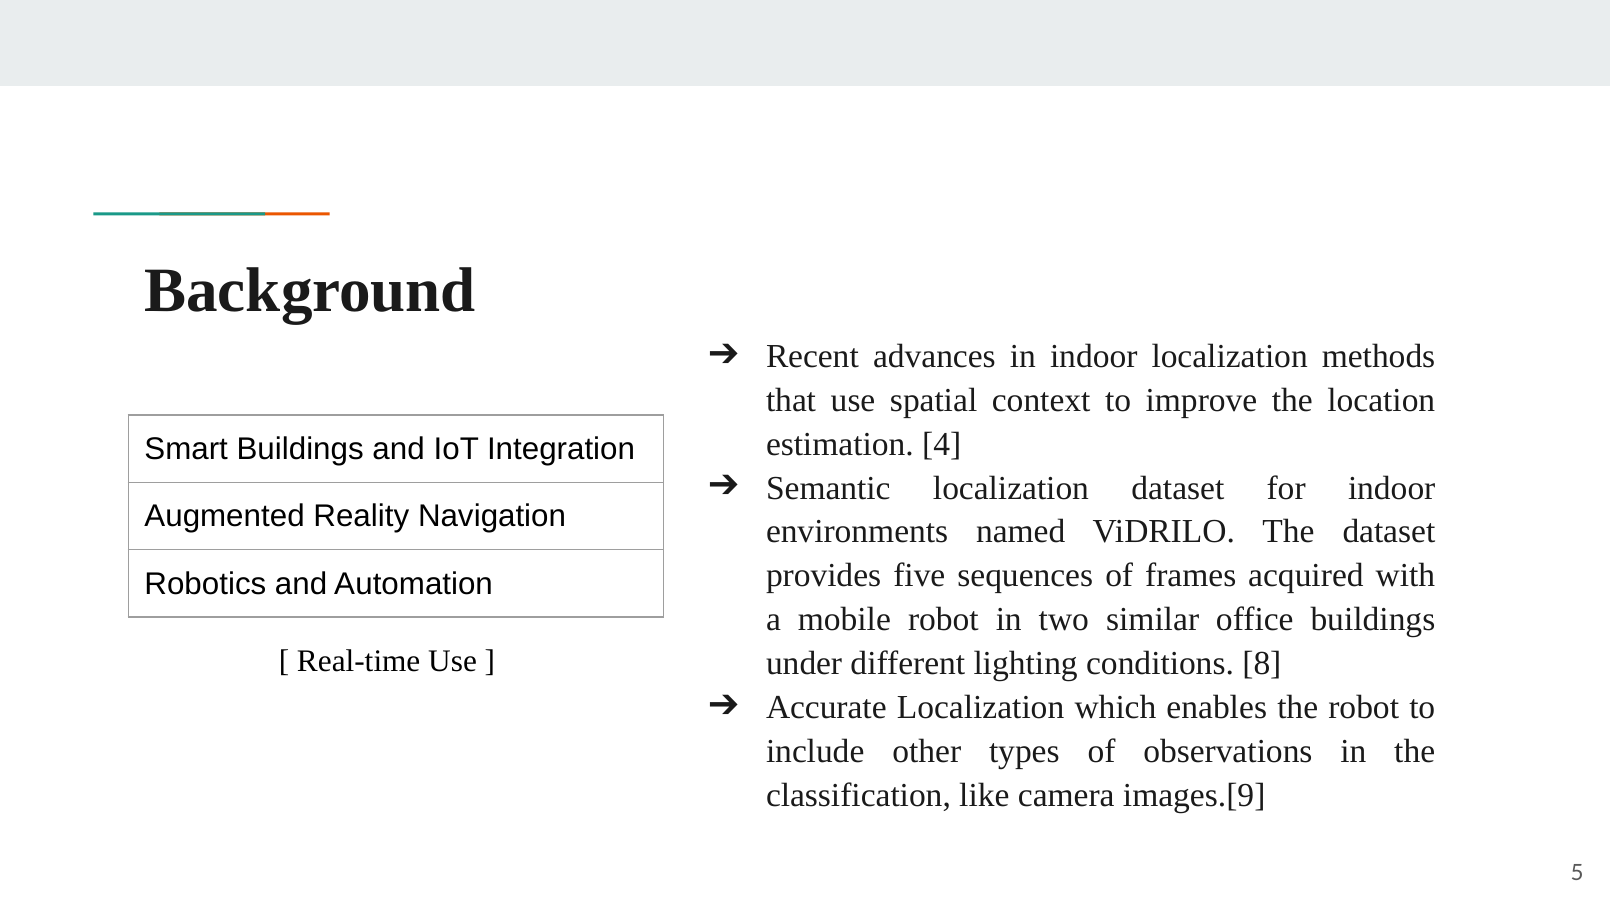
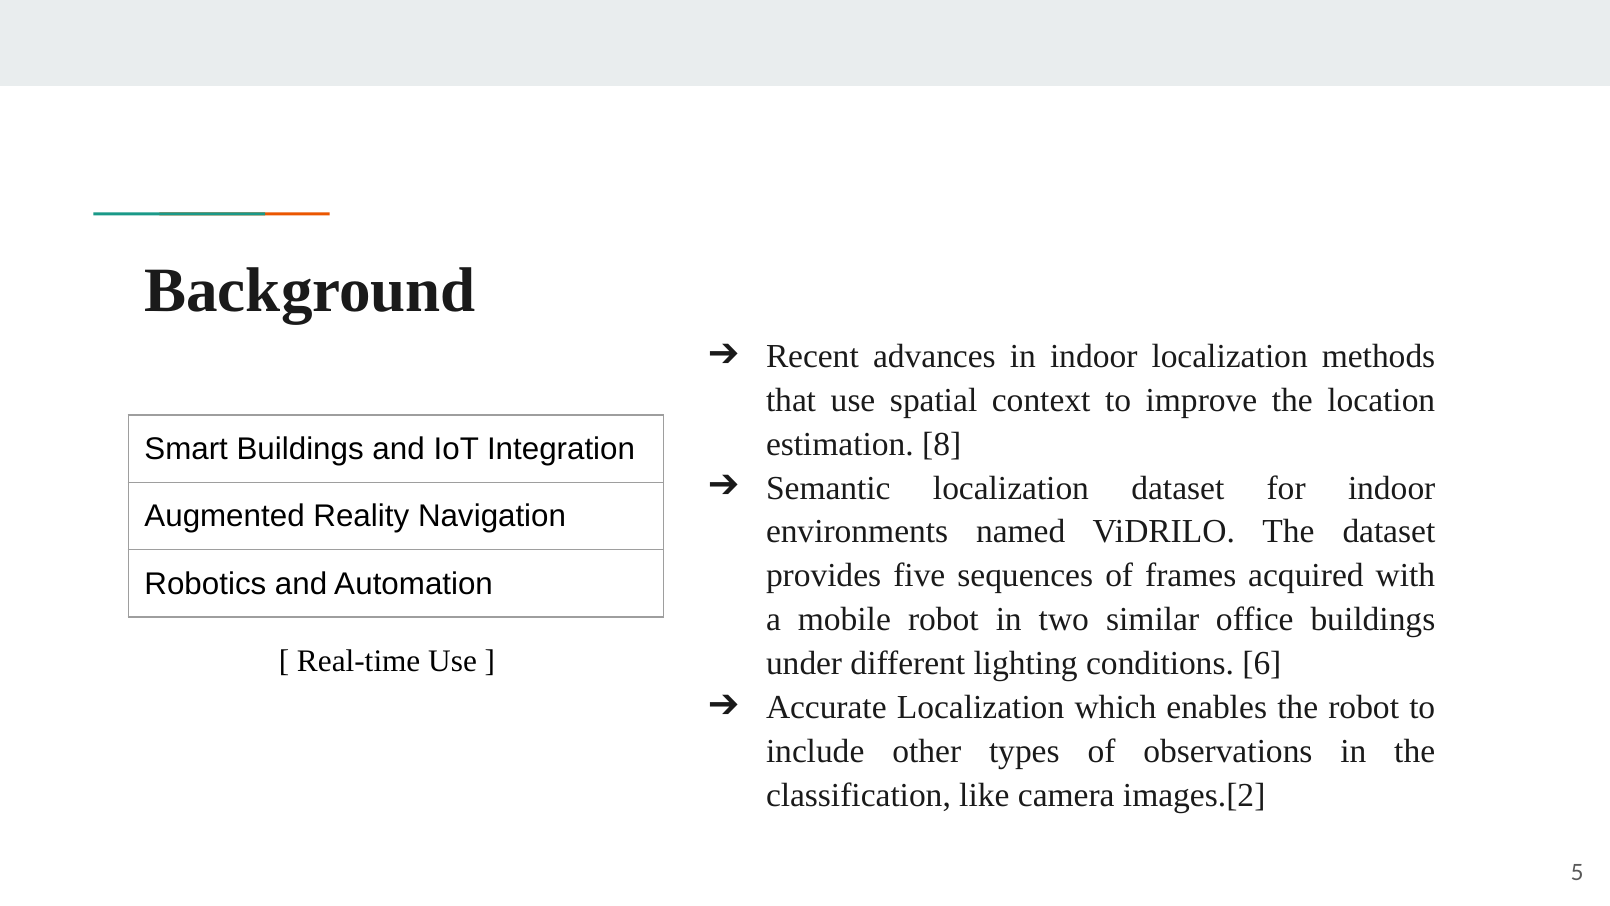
4: 4 -> 8
8: 8 -> 6
images.[9: images.[9 -> images.[2
